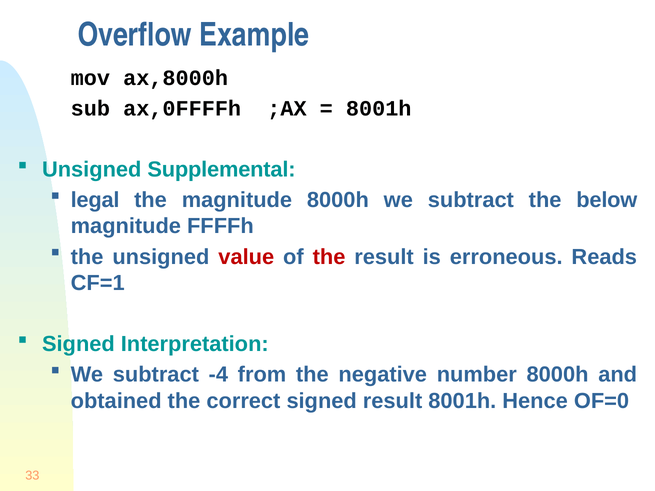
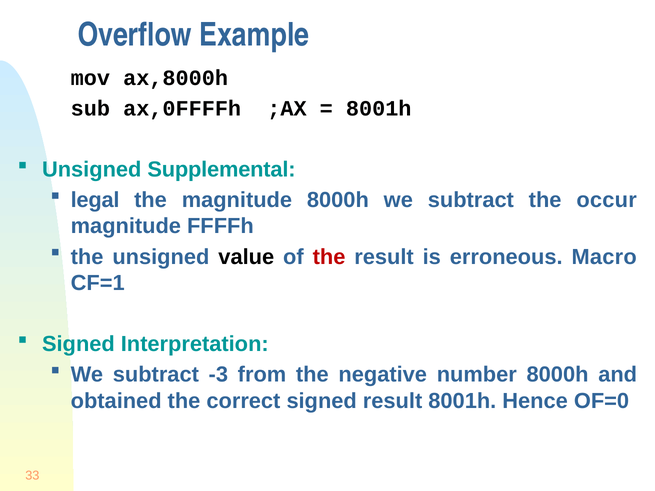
below: below -> occur
value colour: red -> black
Reads: Reads -> Macro
-4: -4 -> -3
